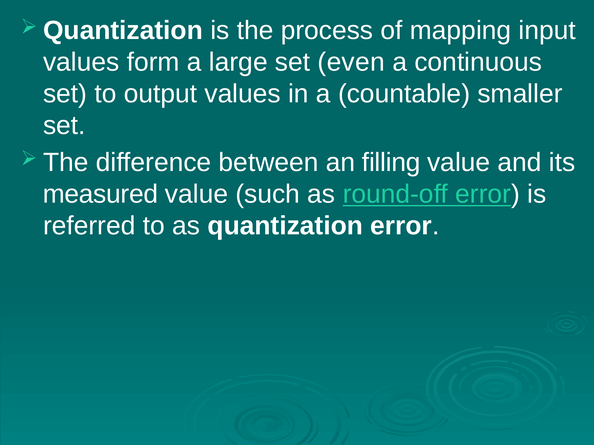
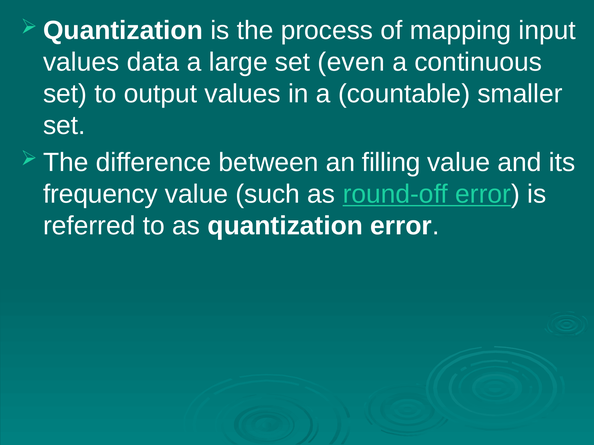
form: form -> data
measured: measured -> frequency
